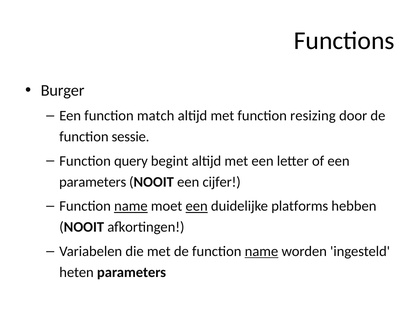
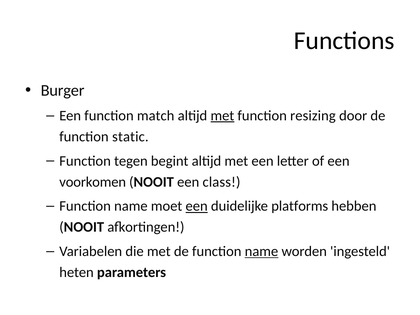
met at (222, 116) underline: none -> present
sessie: sessie -> static
query: query -> tegen
parameters at (93, 182): parameters -> voorkomen
cijfer: cijfer -> class
name at (131, 206) underline: present -> none
